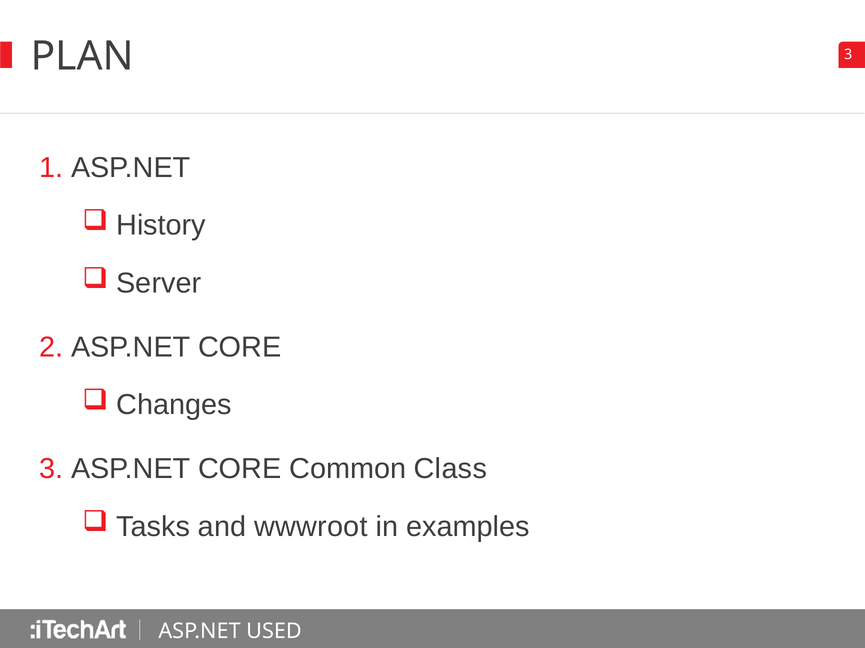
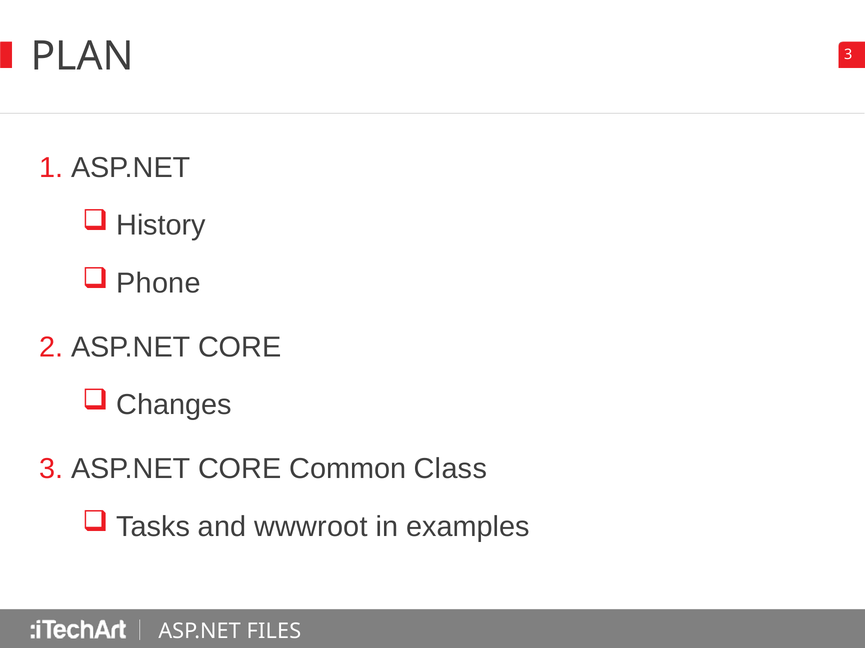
Server: Server -> Phone
USED: USED -> FILES
